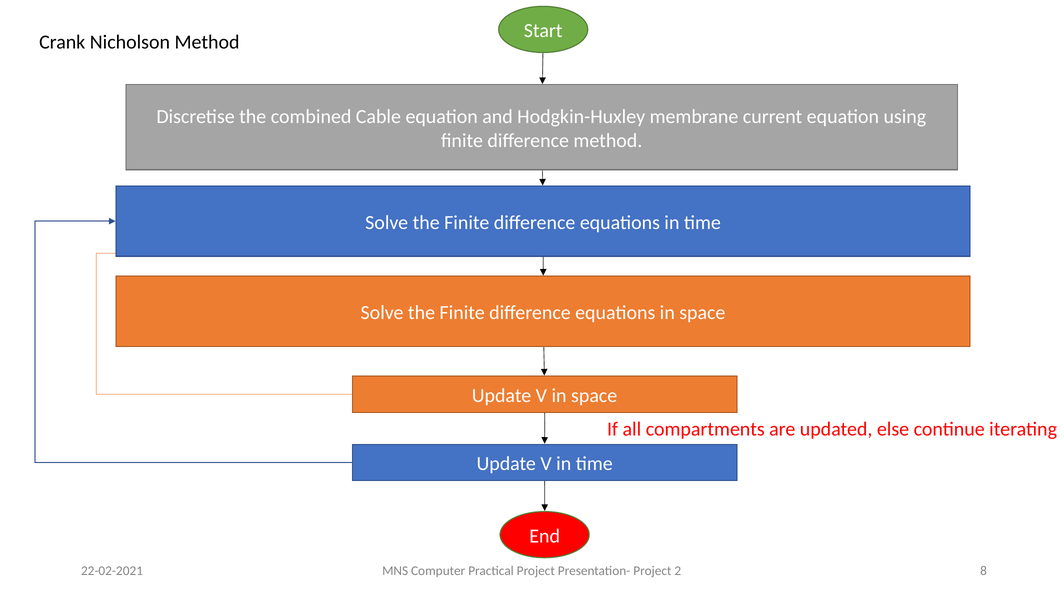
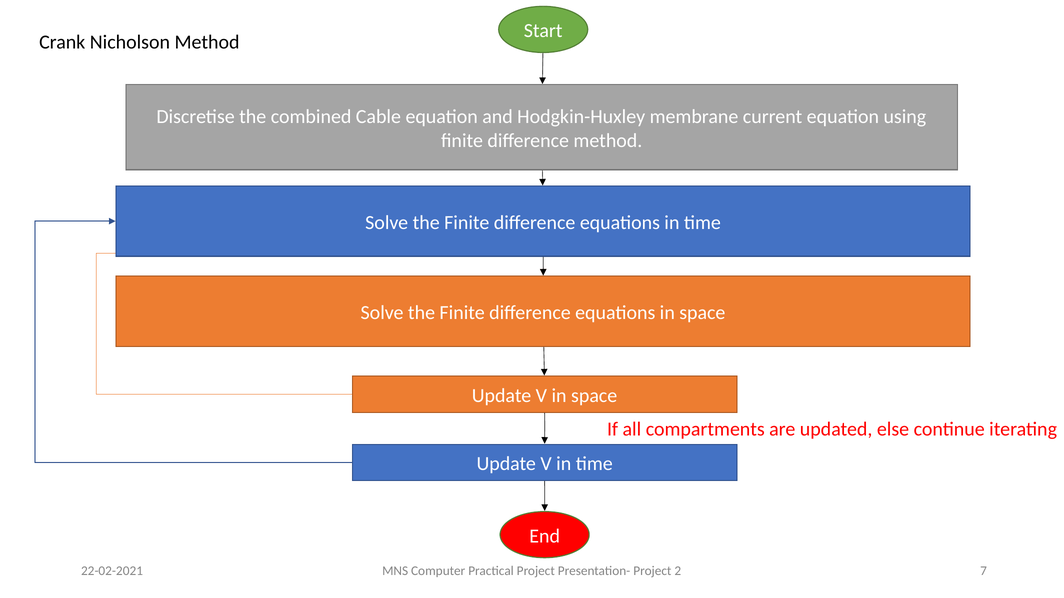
8: 8 -> 7
